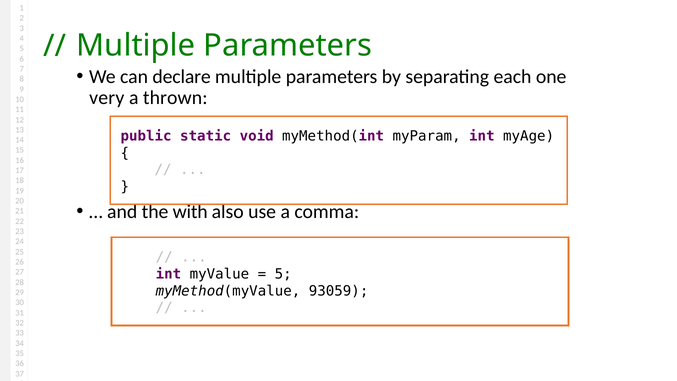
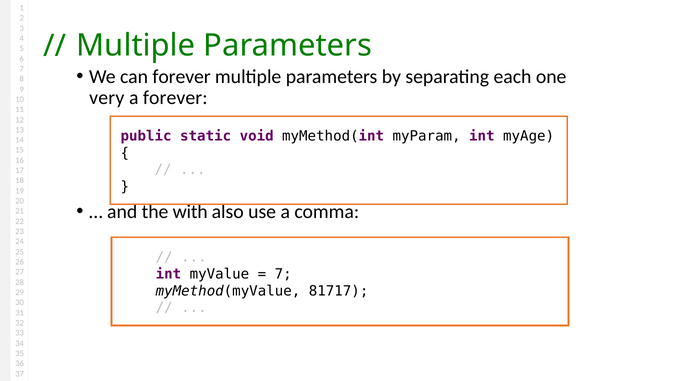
can declare: declare -> forever
a thrown: thrown -> forever
5 at (283, 274): 5 -> 7
93059: 93059 -> 81717
